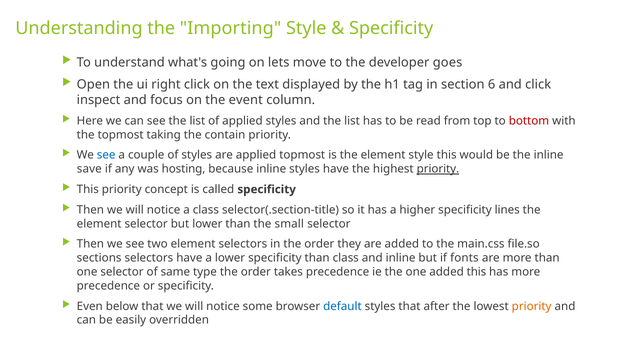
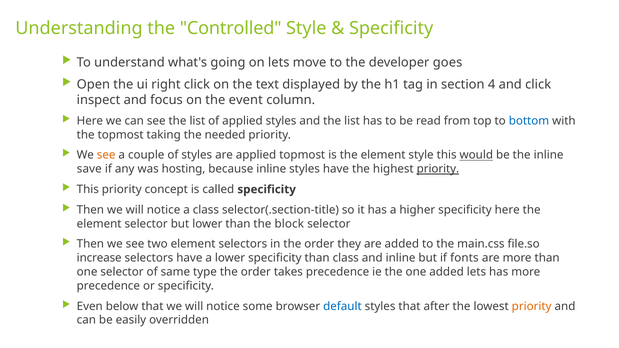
Importing: Importing -> Controlled
6: 6 -> 4
bottom colour: red -> blue
contain: contain -> needed
see at (106, 155) colour: blue -> orange
would underline: none -> present
specificity lines: lines -> here
small: small -> block
sections: sections -> increase
added this: this -> lets
